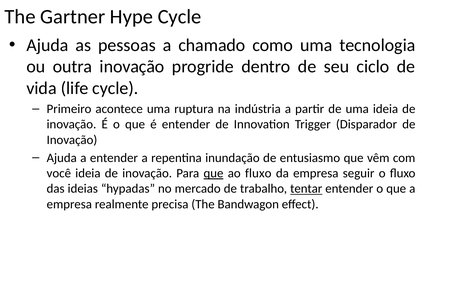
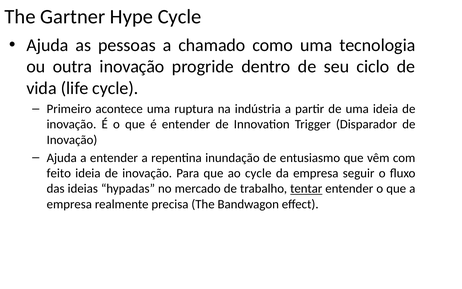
você: você -> feito
que at (214, 173) underline: present -> none
ao fluxo: fluxo -> cycle
